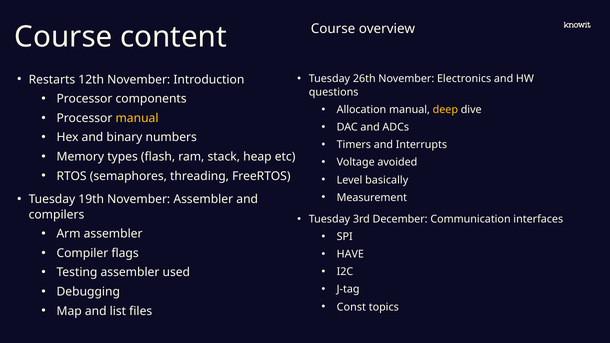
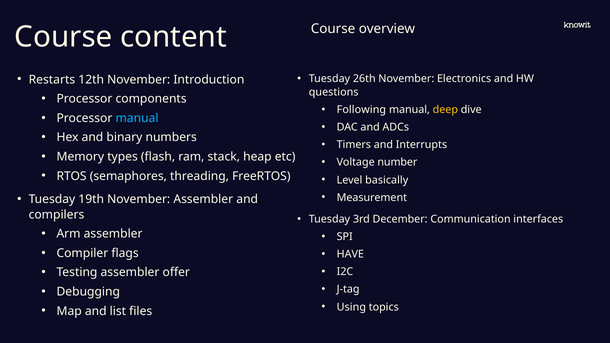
Allocation: Allocation -> Following
manual at (137, 118) colour: yellow -> light blue
avoided: avoided -> number
used: used -> offer
Const: Const -> Using
